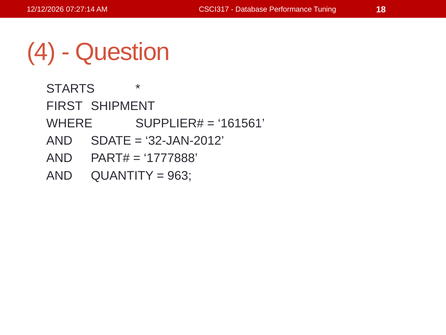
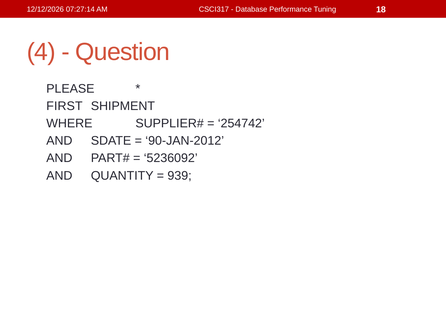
STARTS: STARTS -> PLEASE
161561: 161561 -> 254742
32-JAN-2012: 32-JAN-2012 -> 90-JAN-2012
1777888: 1777888 -> 5236092
963: 963 -> 939
